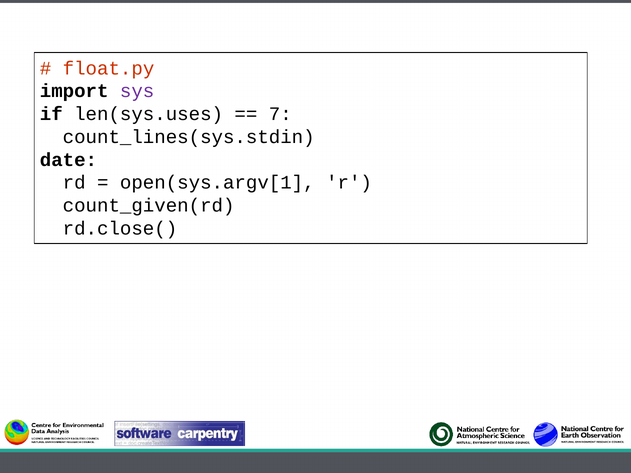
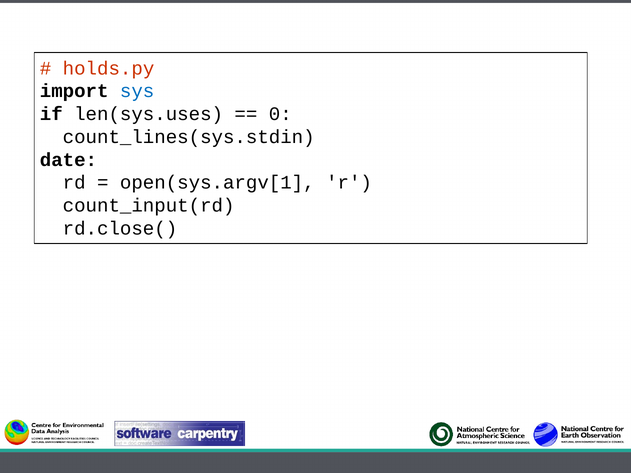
float.py: float.py -> holds.py
sys colour: purple -> blue
7: 7 -> 0
count_given(rd: count_given(rd -> count_input(rd
